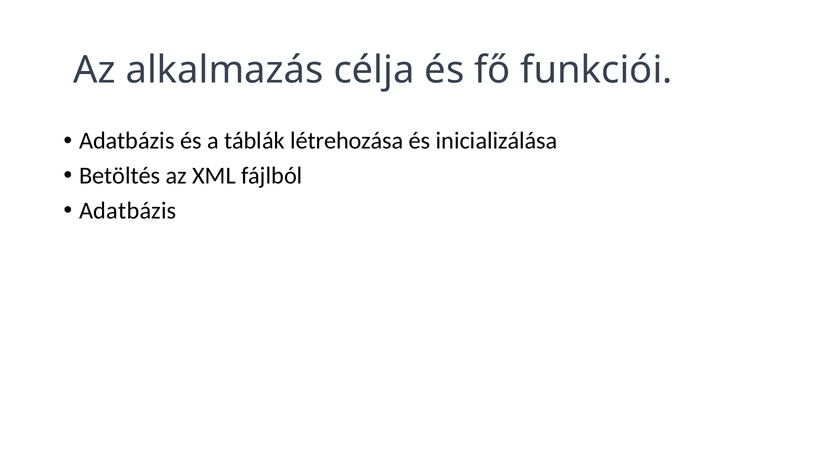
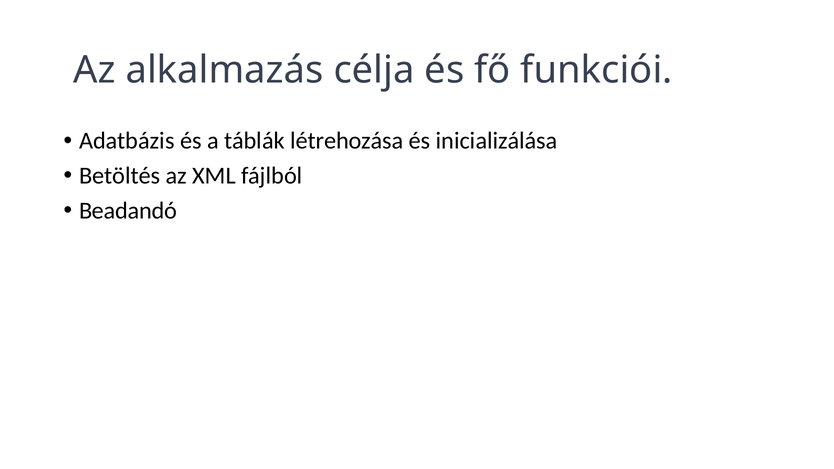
Adatbázis at (128, 211): Adatbázis -> Beadandó
